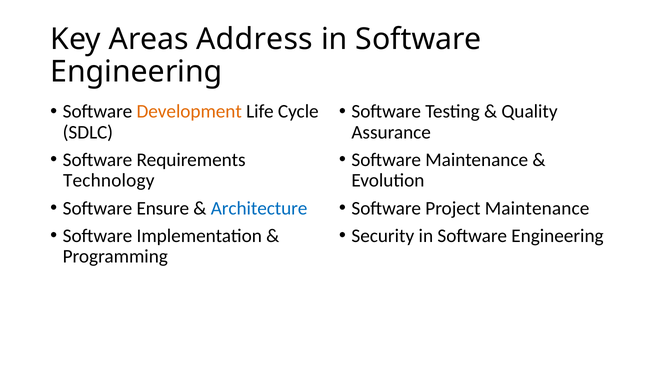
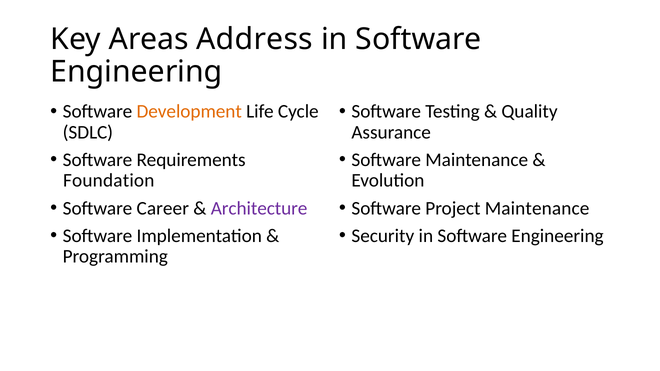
Technology: Technology -> Foundation
Ensure: Ensure -> Career
Architecture colour: blue -> purple
